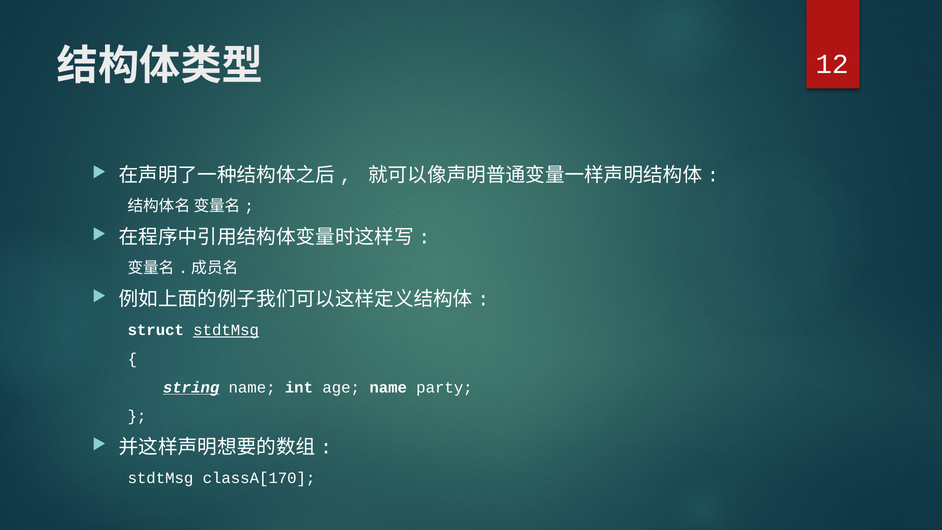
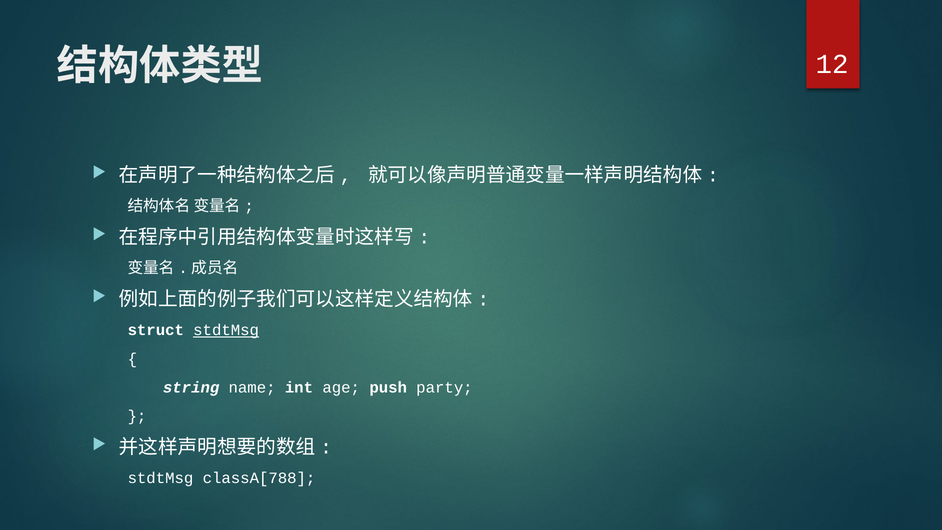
string underline: present -> none
age name: name -> push
classA[170: classA[170 -> classA[788
